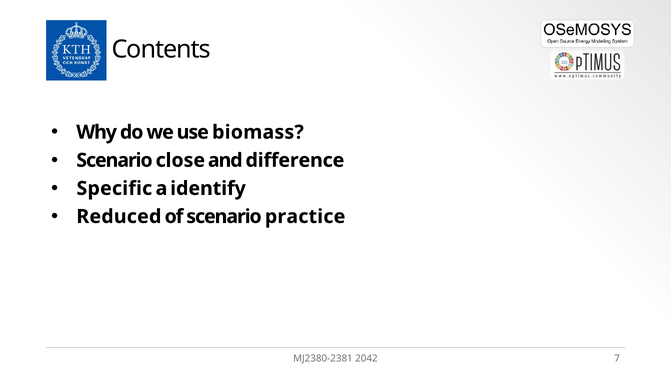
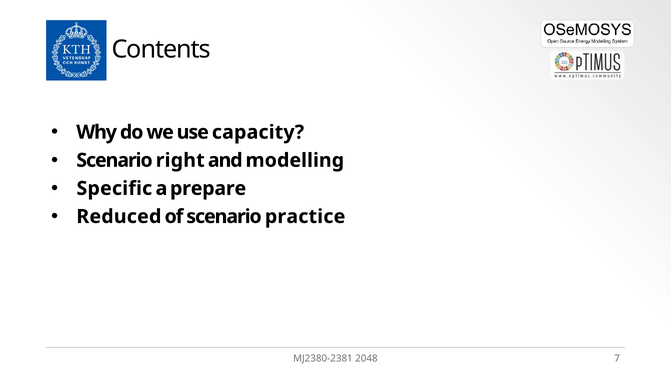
biomass: biomass -> capacity
close: close -> right
difference: difference -> modelling
identify: identify -> prepare
2042: 2042 -> 2048
